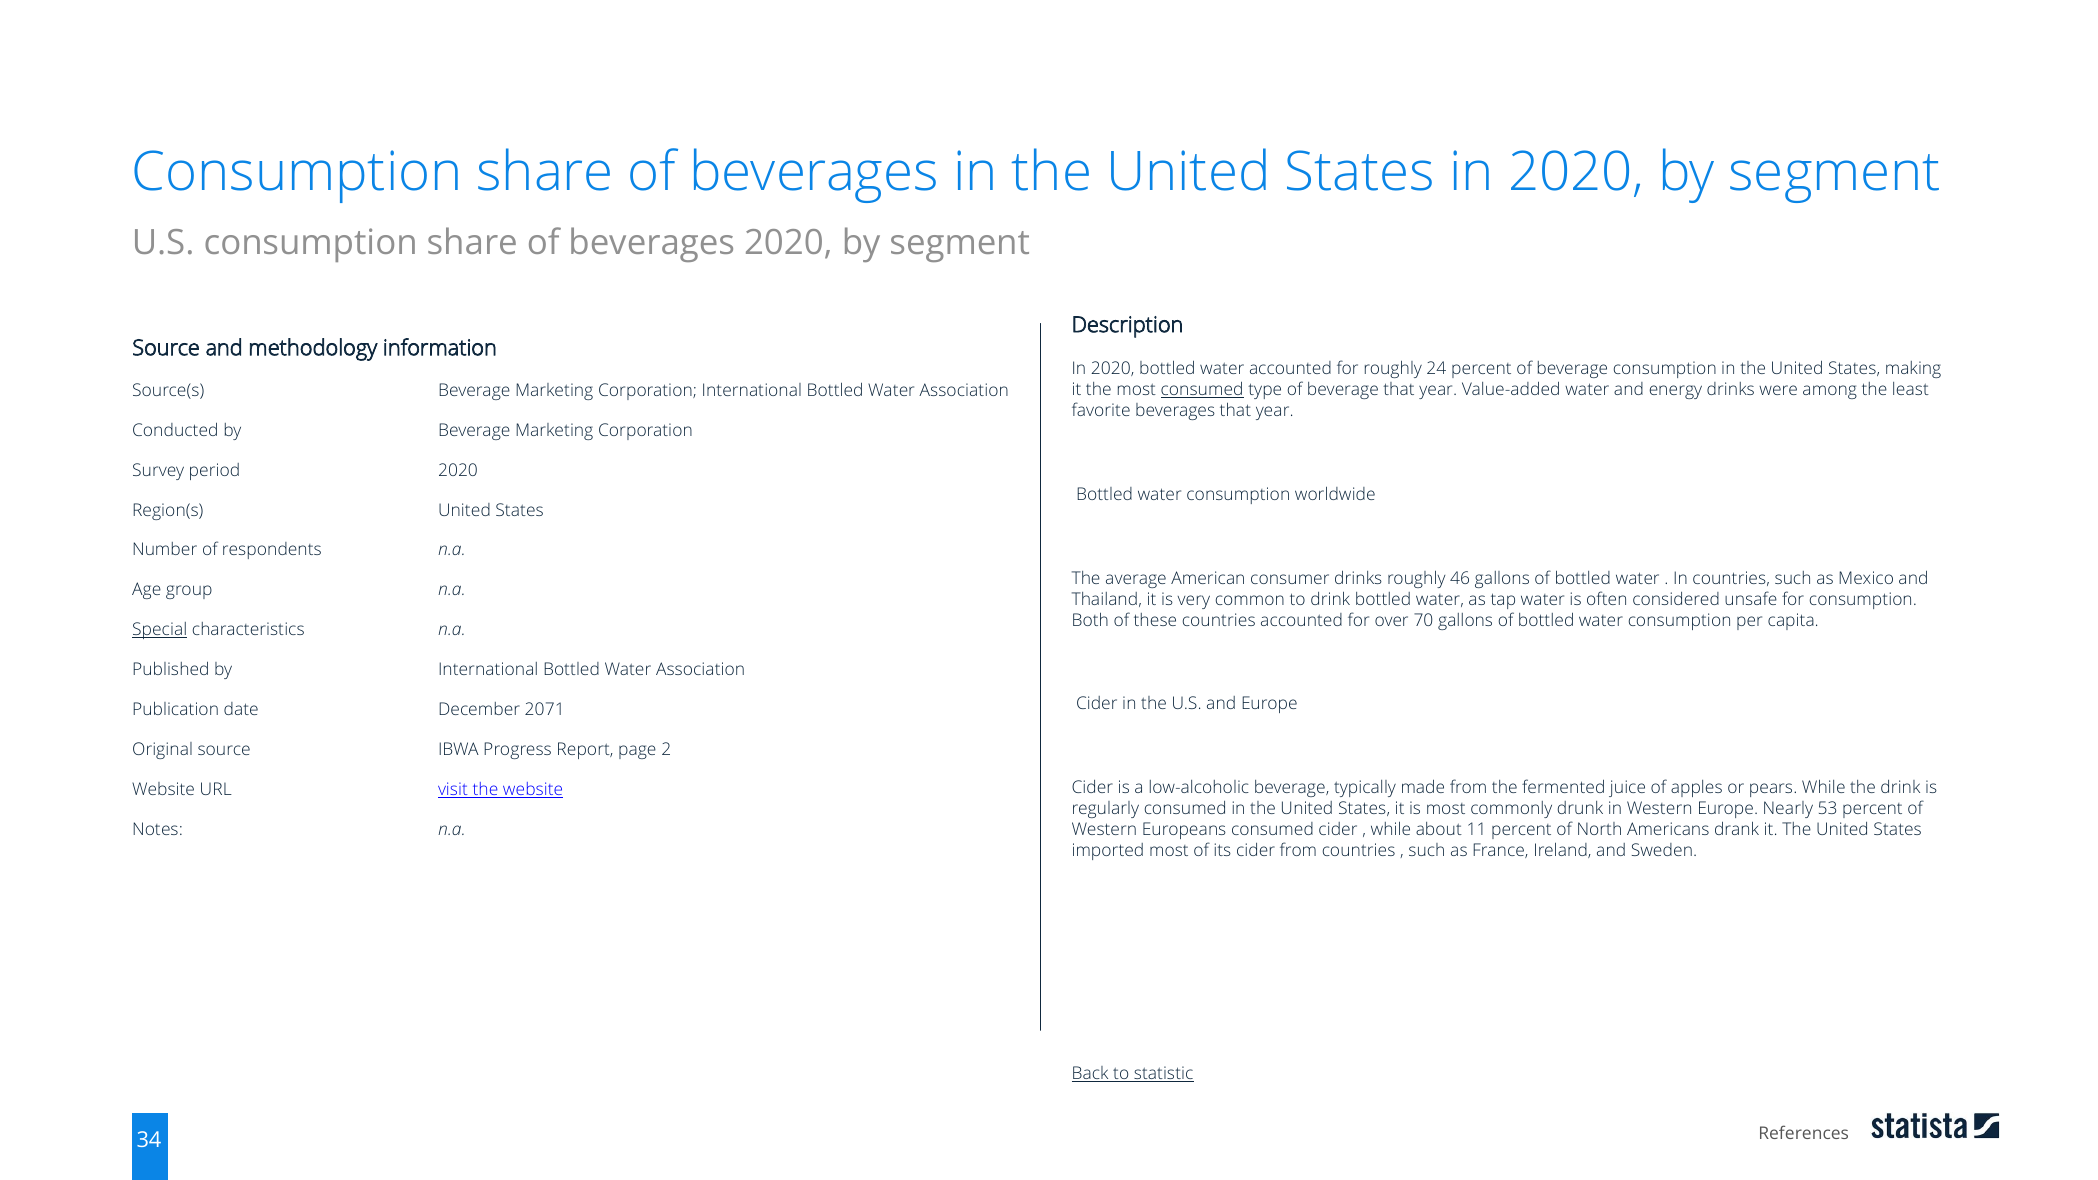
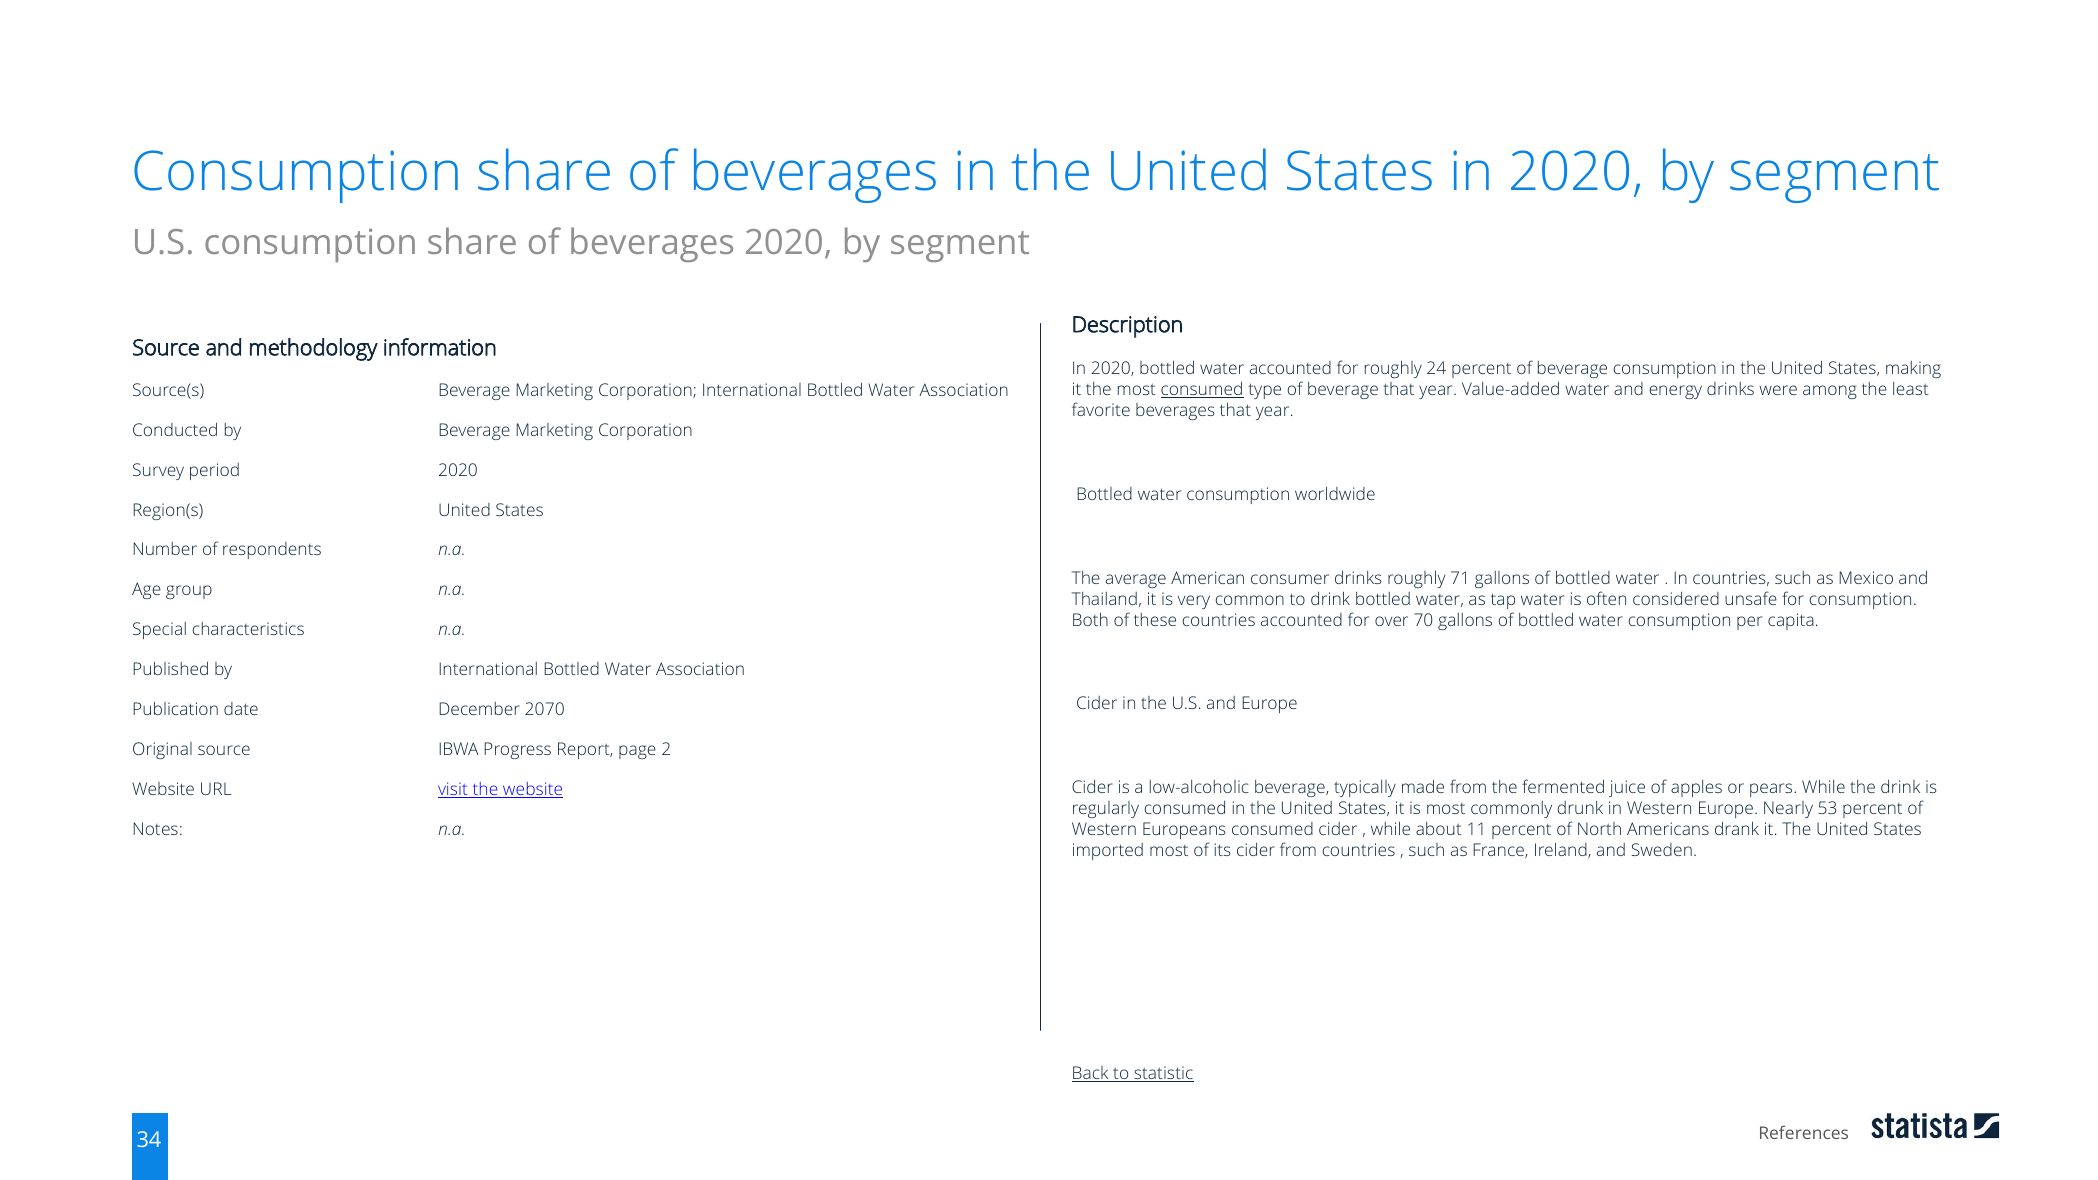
46: 46 -> 71
Special underline: present -> none
2071: 2071 -> 2070
